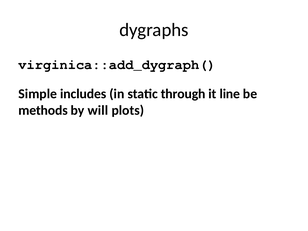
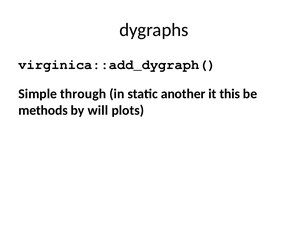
includes: includes -> through
through: through -> another
line: line -> this
